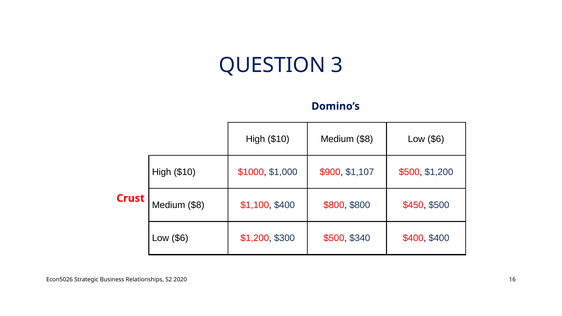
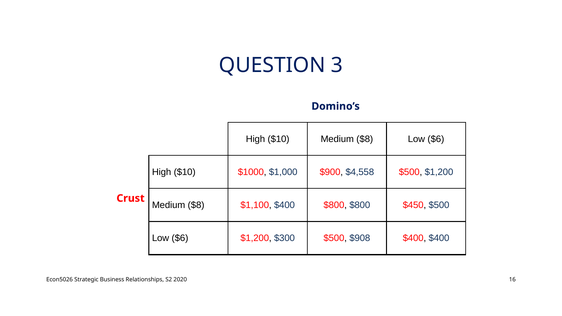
$1,107: $1,107 -> $4,558
$340: $340 -> $908
